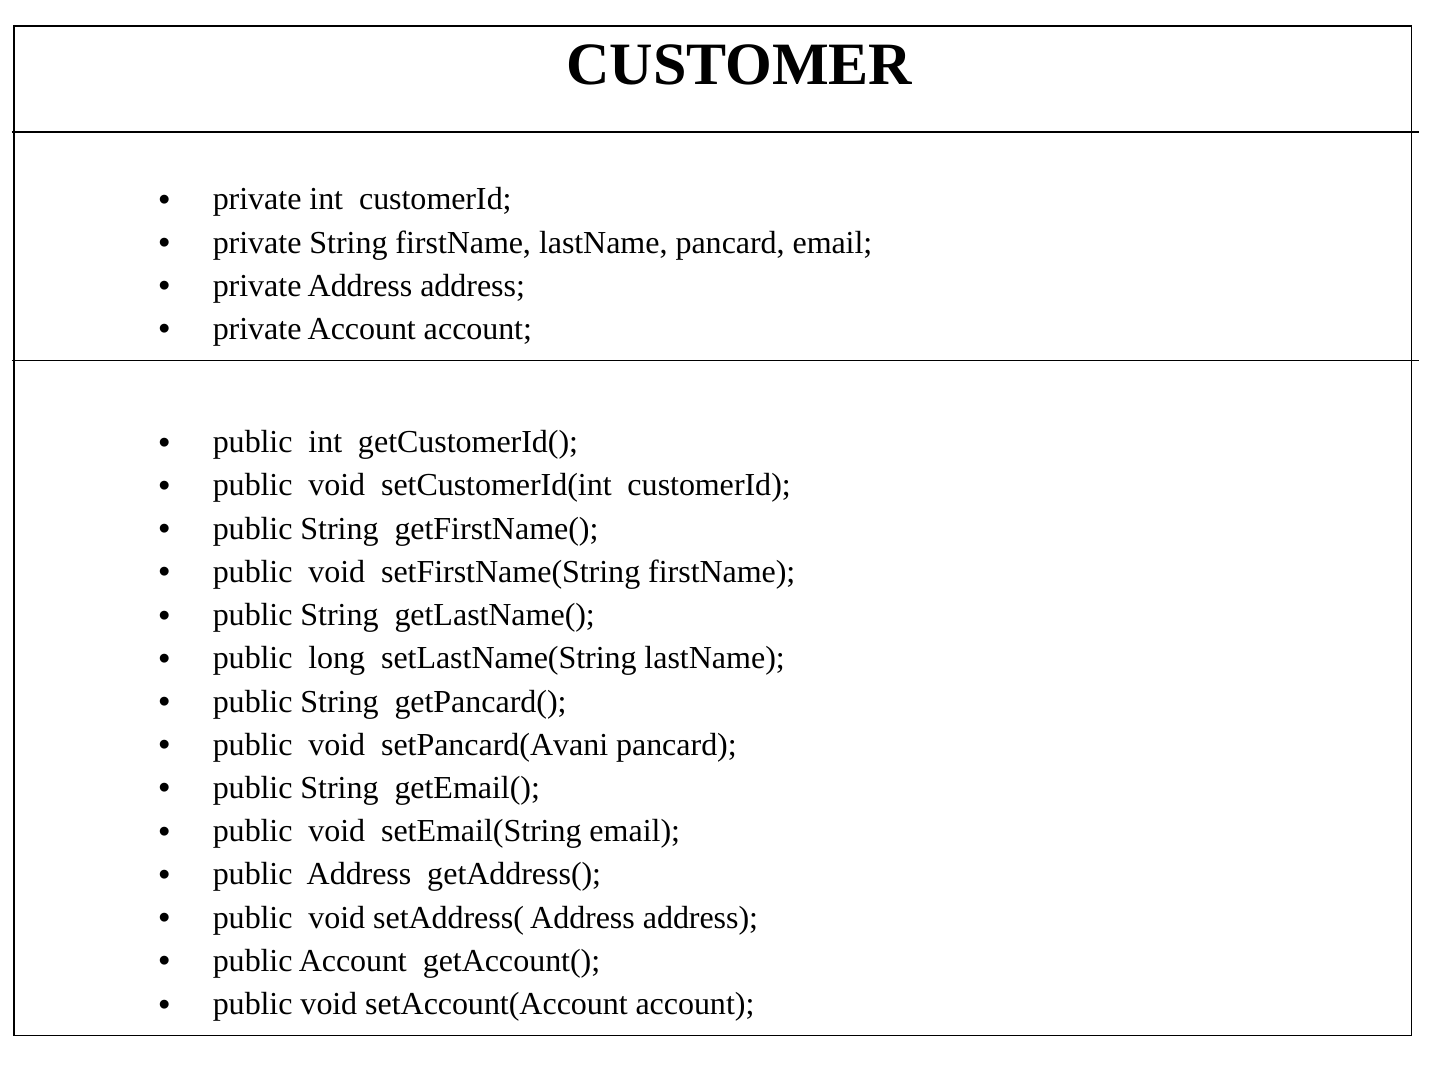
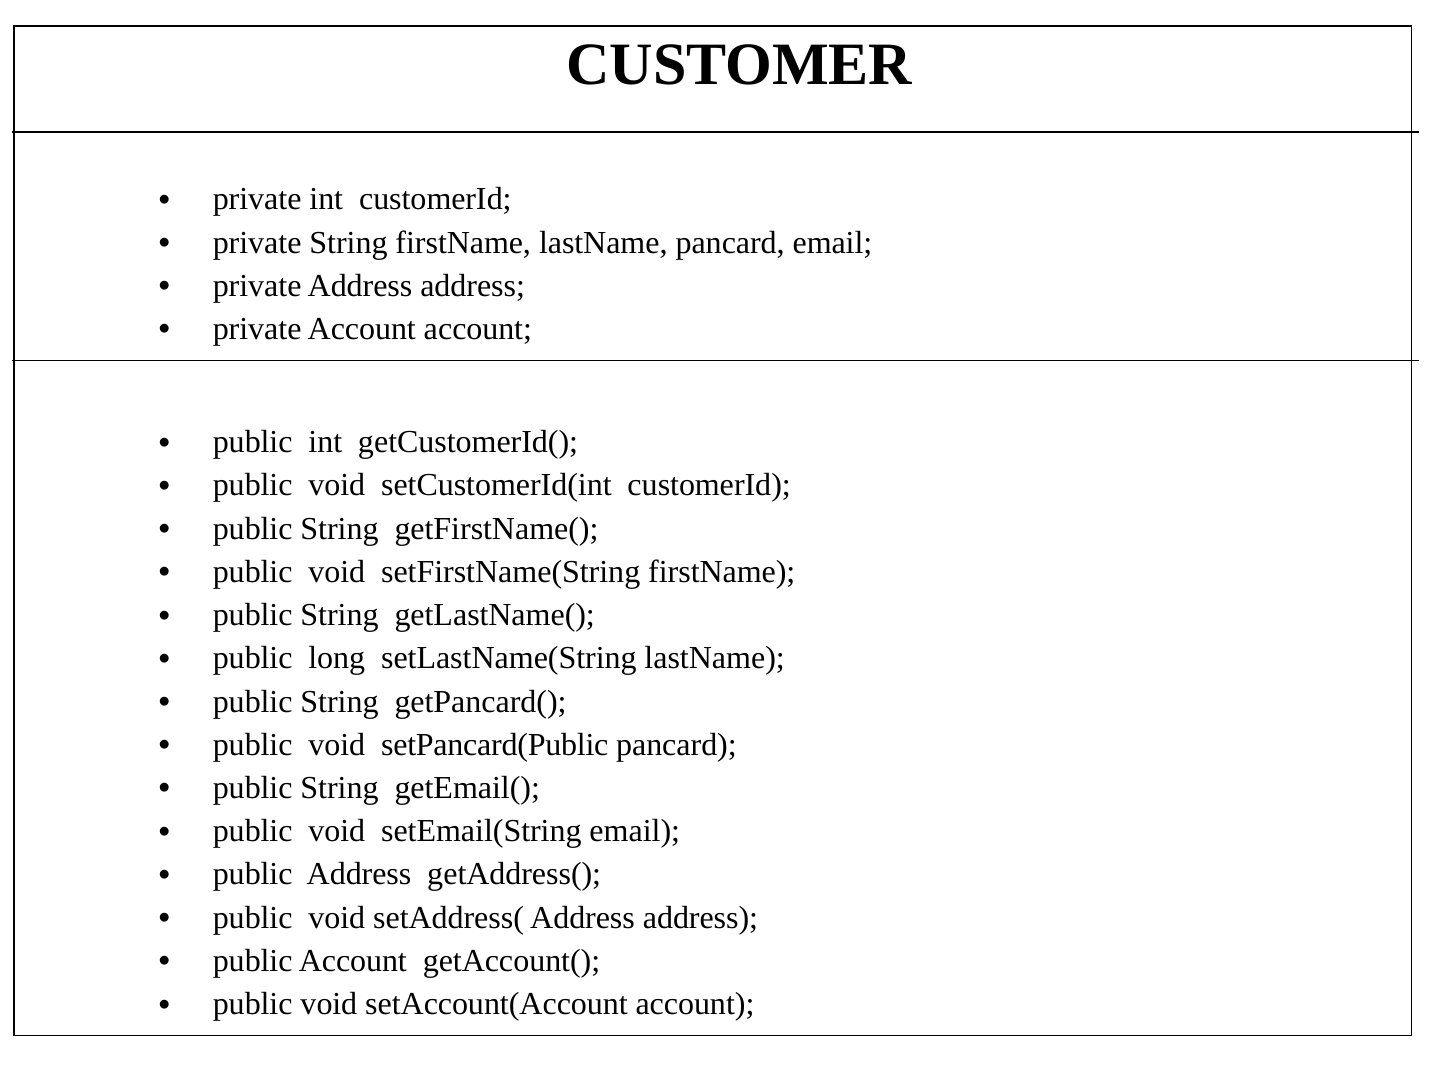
setPancard(Avani: setPancard(Avani -> setPancard(Public
